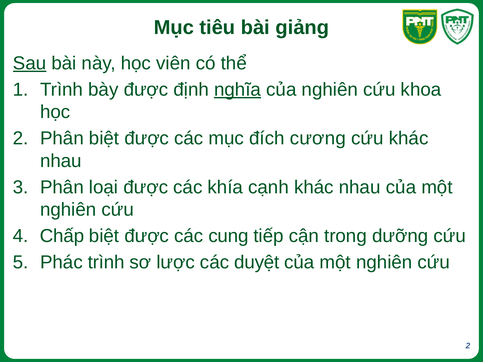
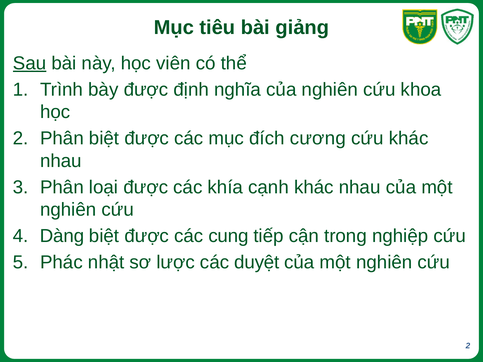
nghĩa underline: present -> none
Chấp: Chấp -> Dàng
dưỡng: dưỡng -> nghiệp
Phác trình: trình -> nhật
